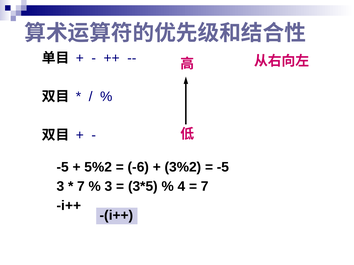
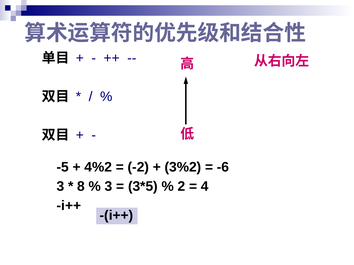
5%2: 5%2 -> 4%2
-6: -6 -> -2
-5 at (223, 167): -5 -> -6
7 at (81, 187): 7 -> 8
4: 4 -> 2
7 at (205, 187): 7 -> 4
